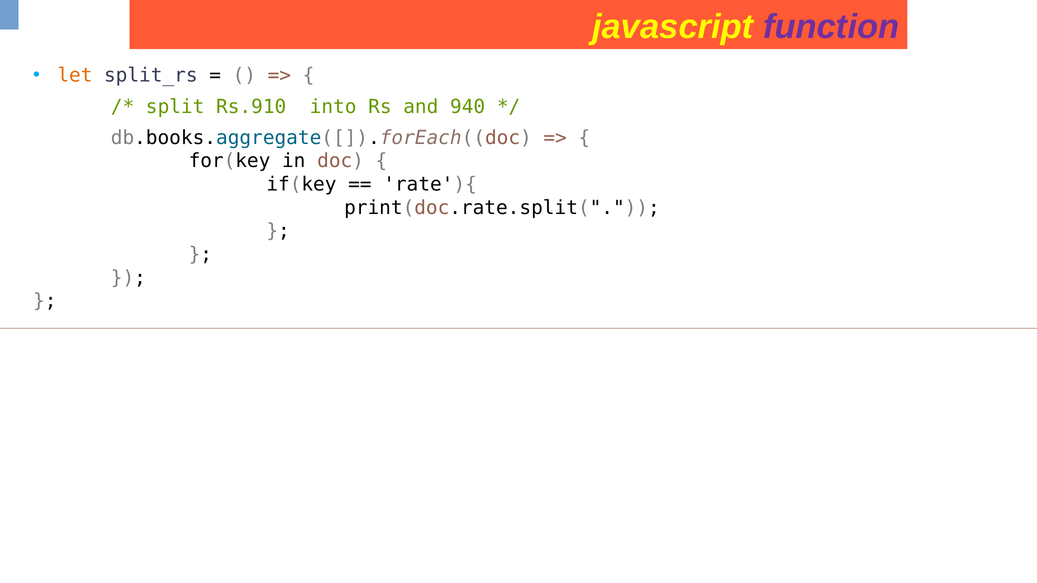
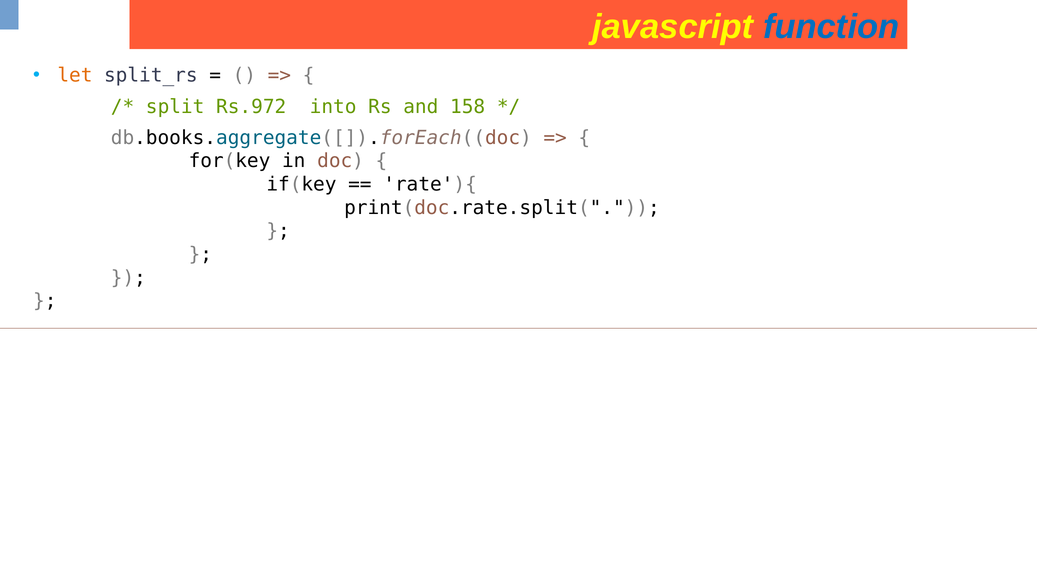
function colour: purple -> blue
Rs.910: Rs.910 -> Rs.972
940: 940 -> 158
